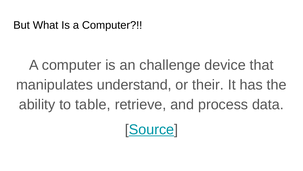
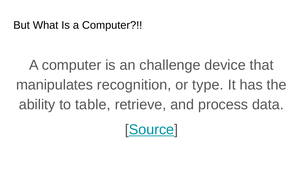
understand: understand -> recognition
their: their -> type
